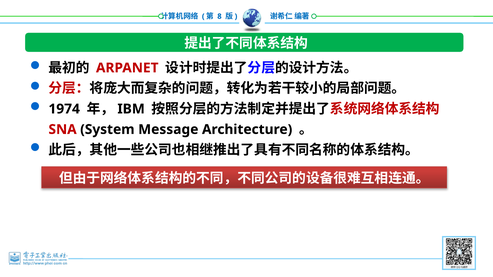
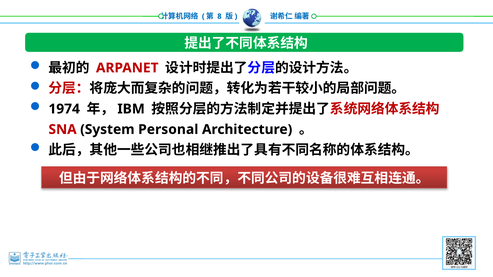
Message: Message -> Personal
